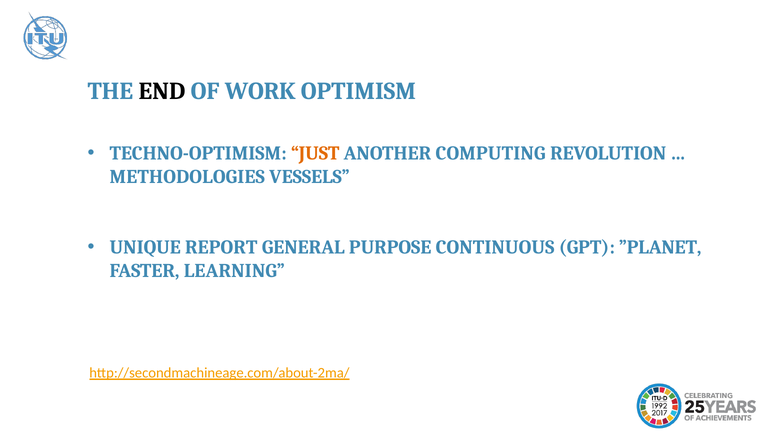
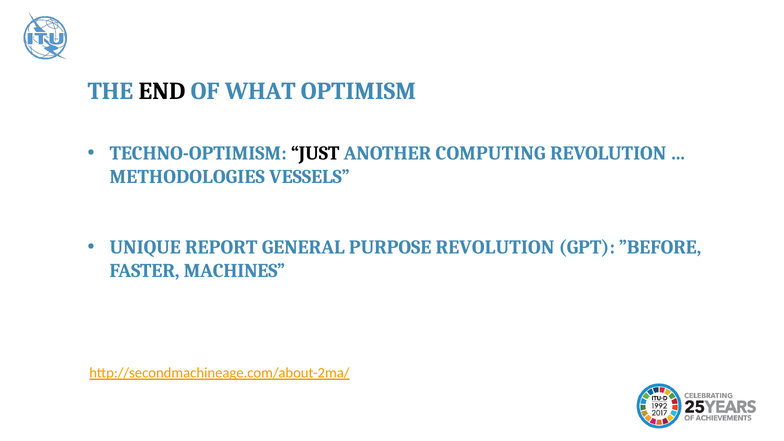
WORK: WORK -> WHAT
JUST colour: orange -> black
PURPOSE CONTINUOUS: CONTINUOUS -> REVOLUTION
”PLANET: ”PLANET -> ”BEFORE
LEARNING: LEARNING -> MACHINES
